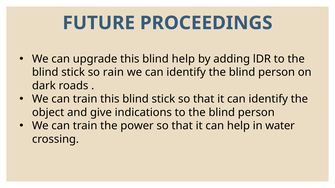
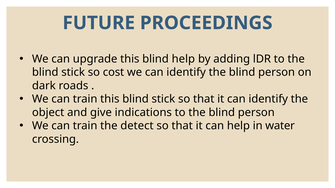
rain: rain -> cost
power: power -> detect
